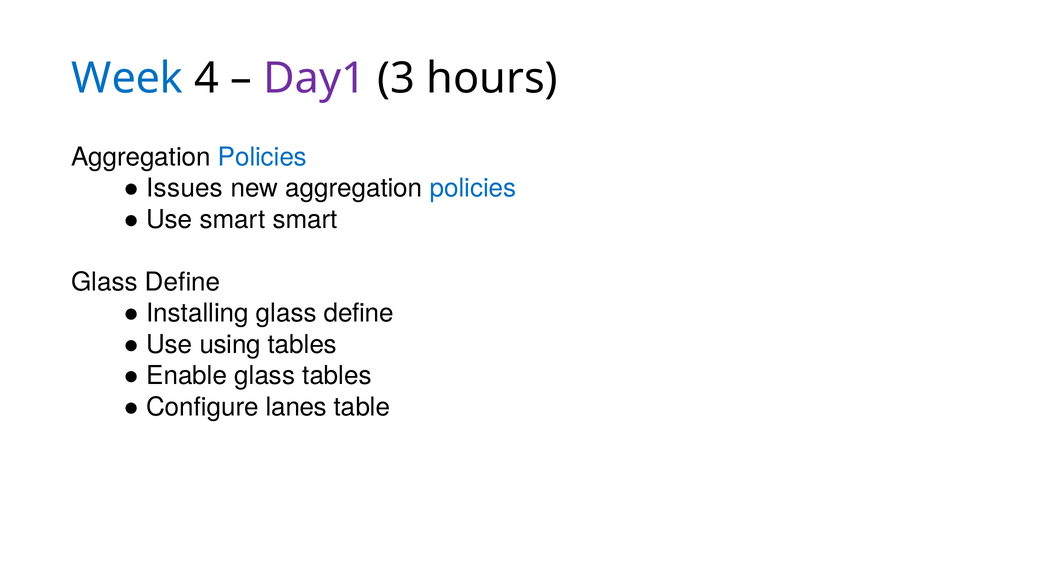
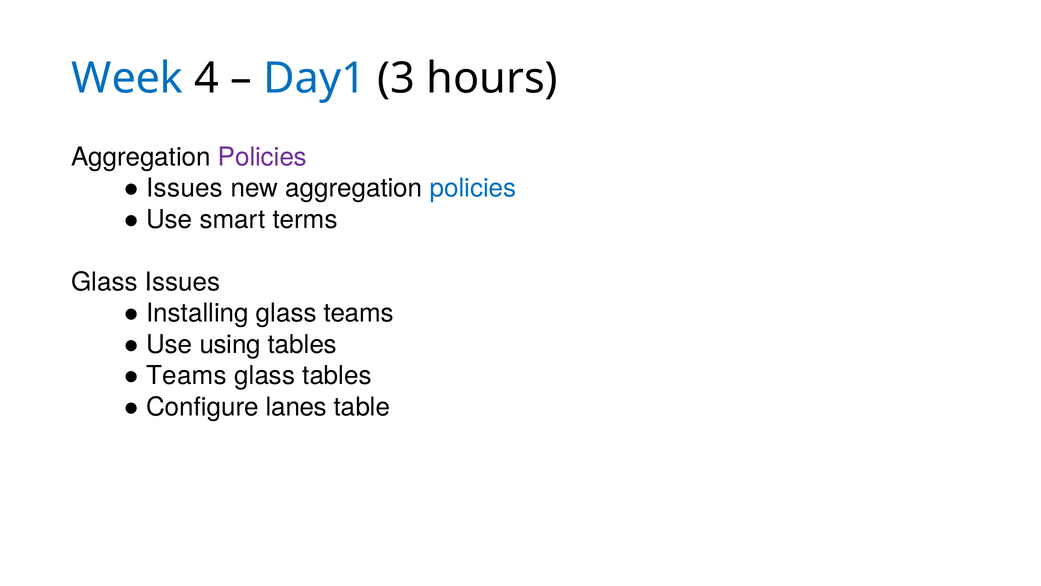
Day1 colour: purple -> blue
Policies at (262, 157) colour: blue -> purple
smart smart: smart -> terms
Define at (183, 282): Define -> Issues
define at (359, 313): define -> teams
Enable at (187, 376): Enable -> Teams
